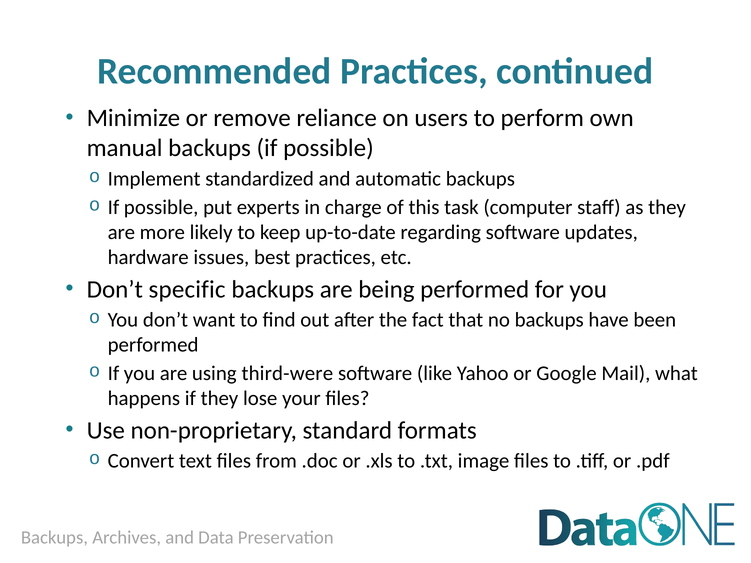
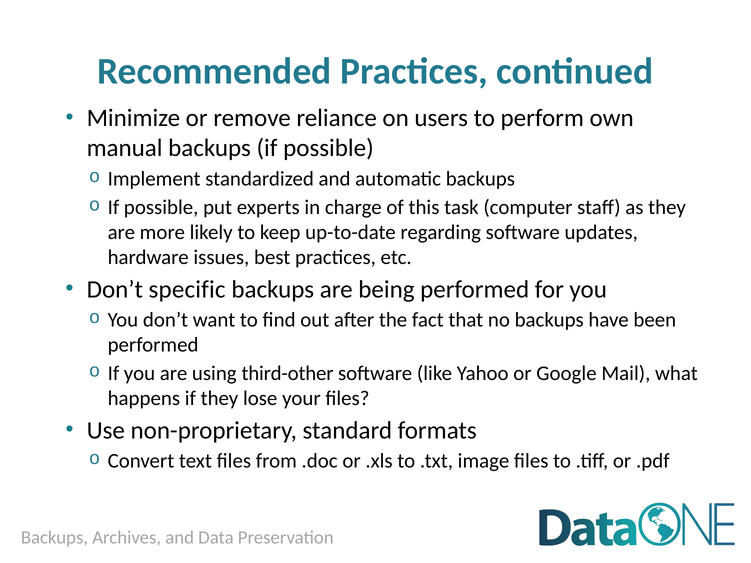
third-were: third-were -> third-other
